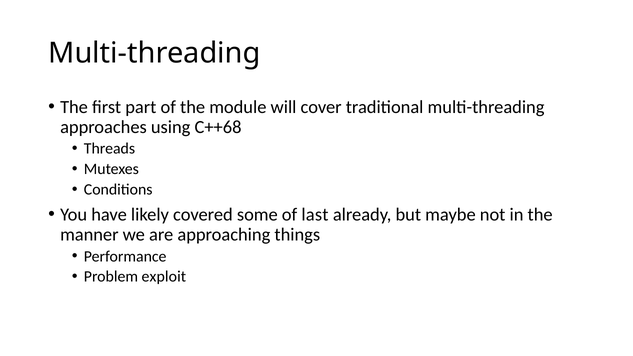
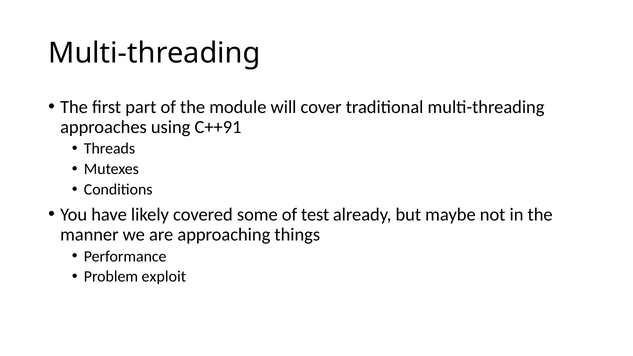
C++68: C++68 -> C++91
last: last -> test
